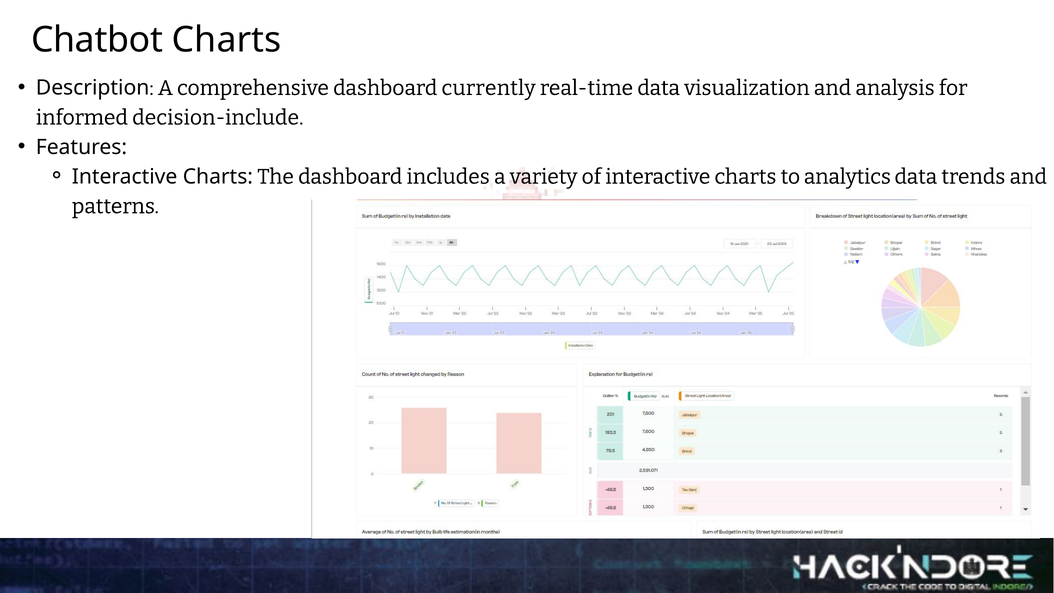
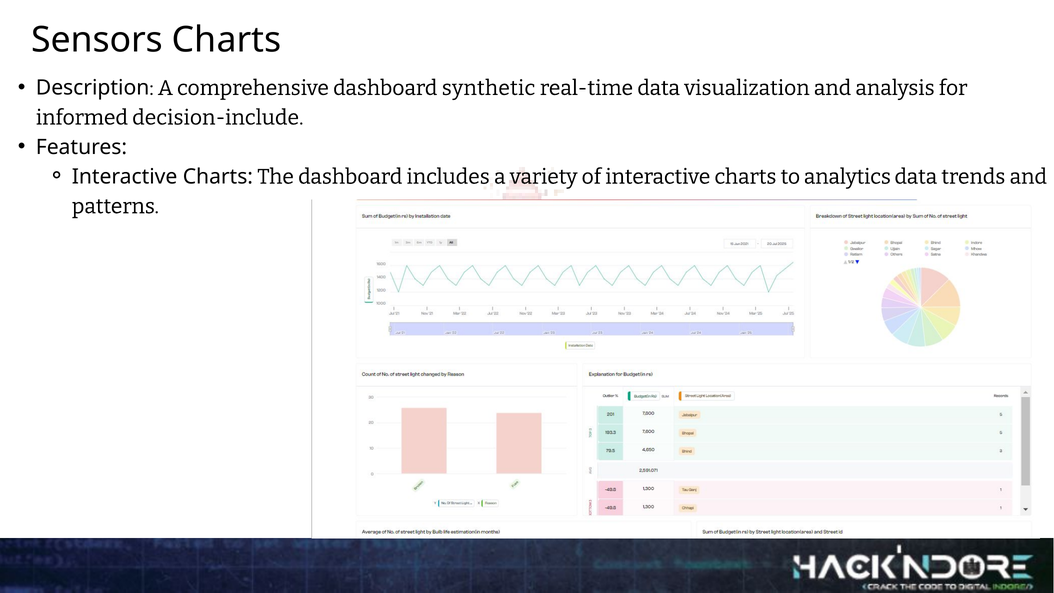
Chatbot: Chatbot -> Sensors
currently: currently -> synthetic
